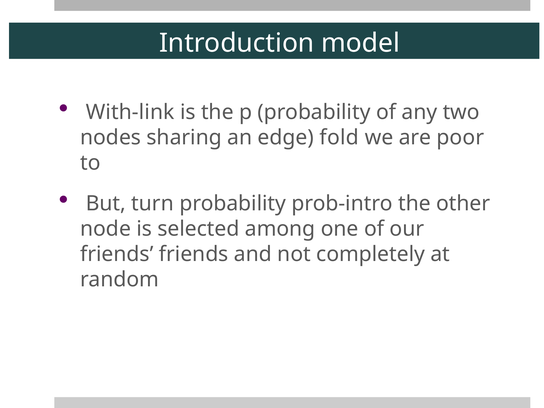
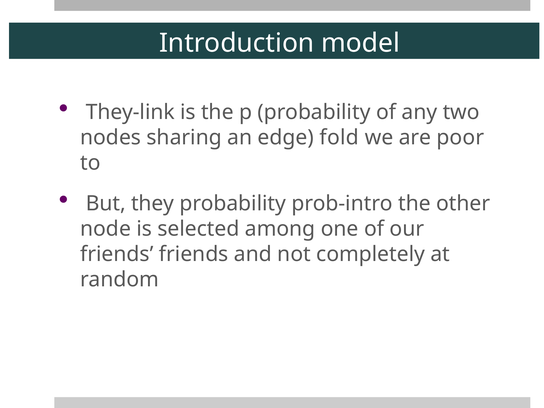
With-link: With-link -> They-link
turn: turn -> they
